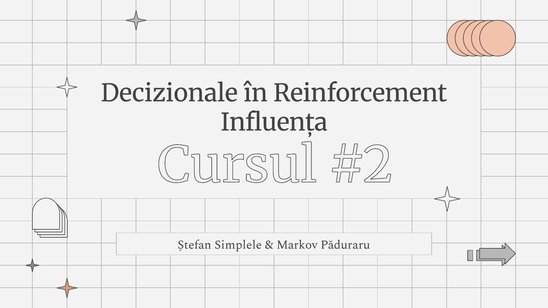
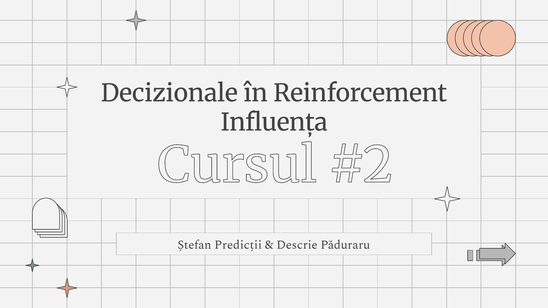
Simplele: Simplele -> Predicții
Markov: Markov -> Descrie
